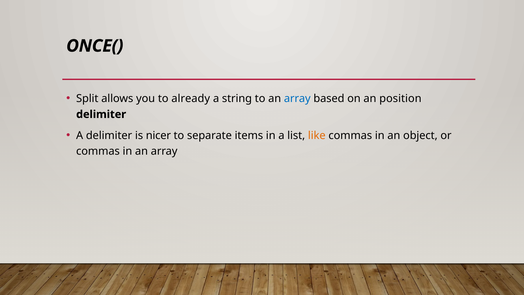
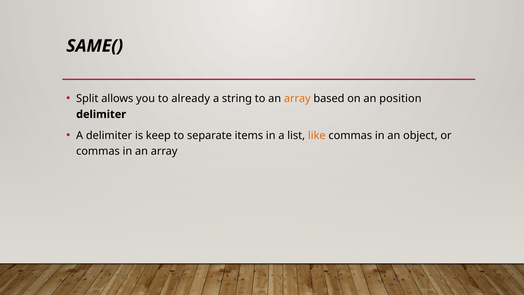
ONCE(: ONCE( -> SAME(
array at (297, 99) colour: blue -> orange
nicer: nicer -> keep
